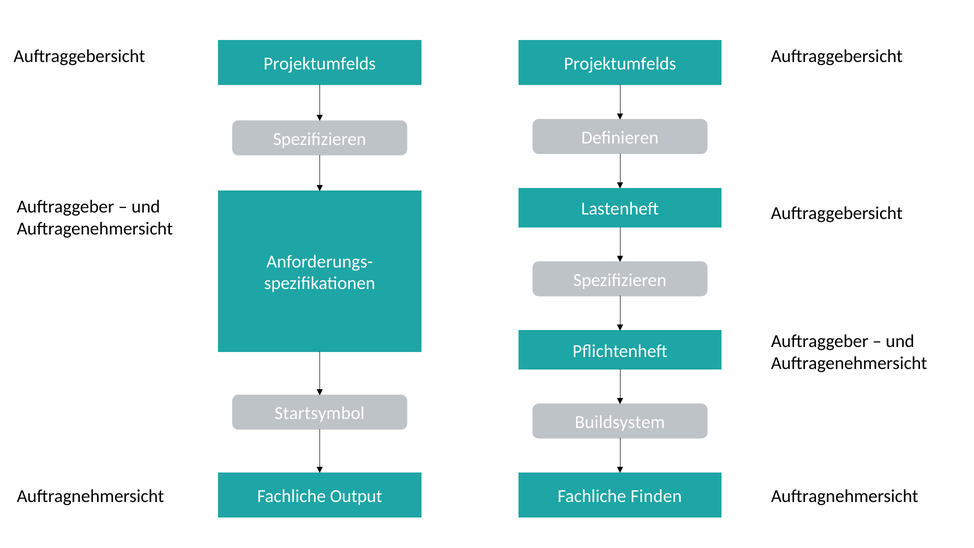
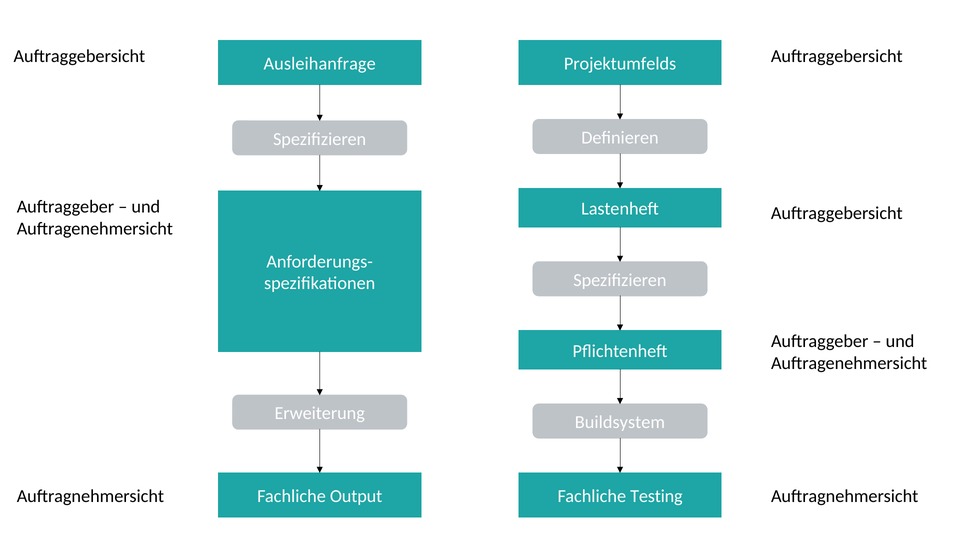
Projektumfelds at (320, 64): Projektumfelds -> Ausleihanfrage
Startsymbol: Startsymbol -> Erweiterung
Finden: Finden -> Testing
